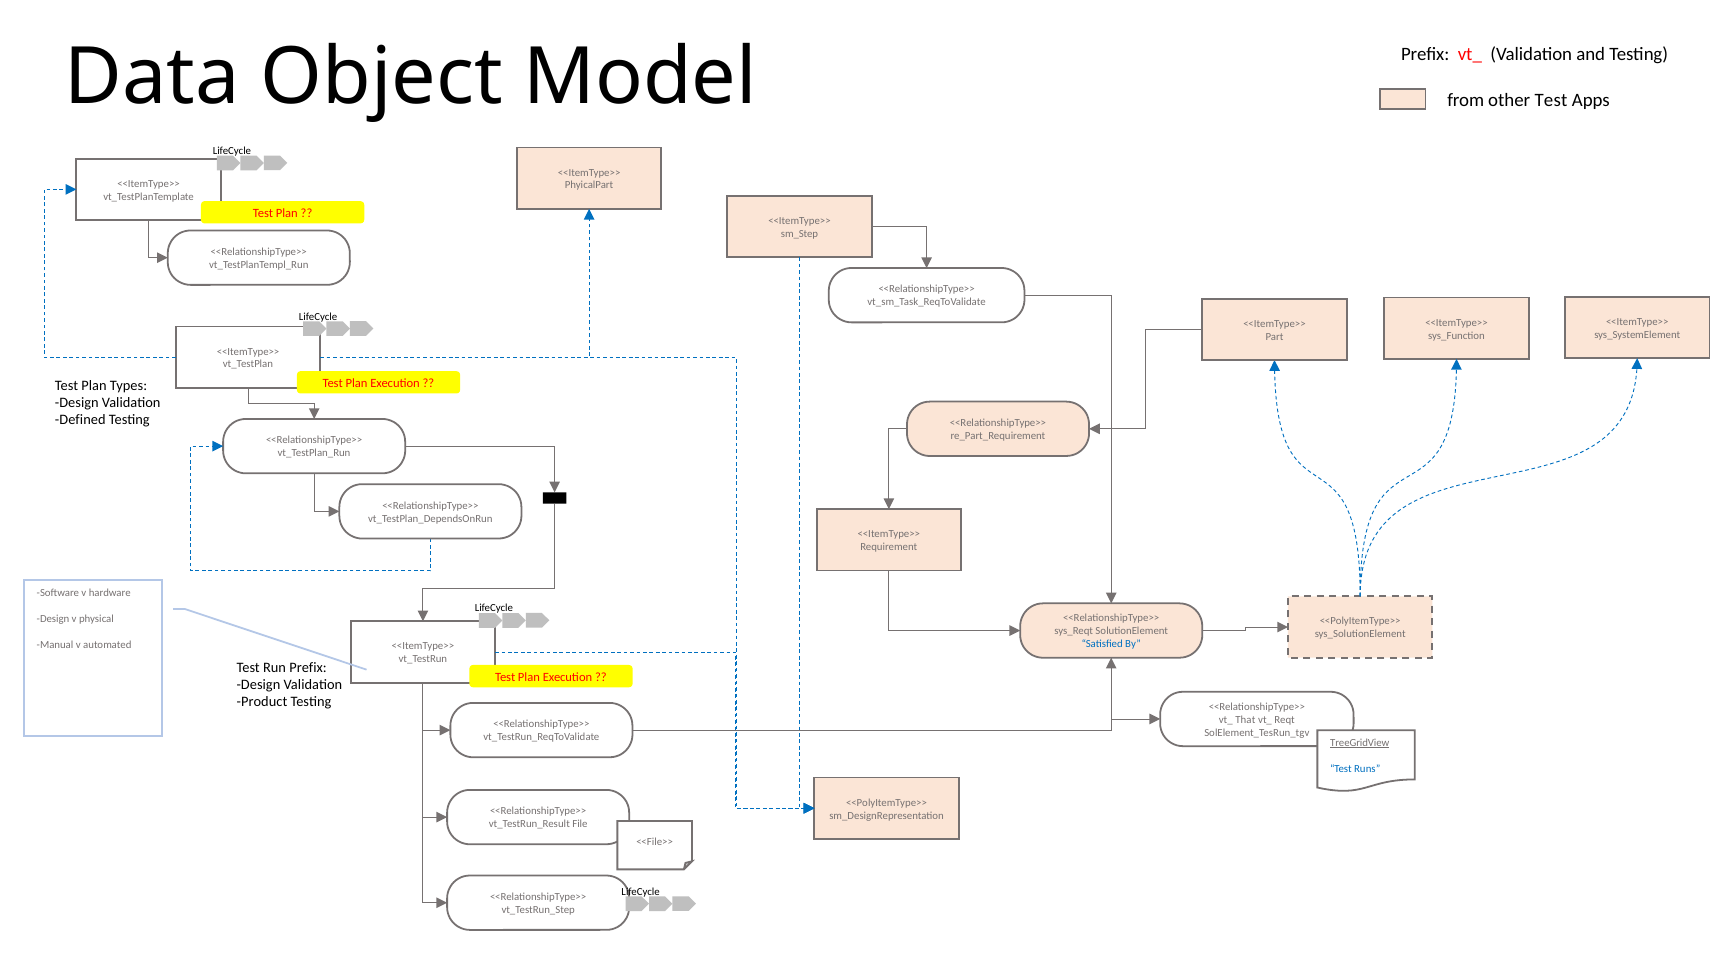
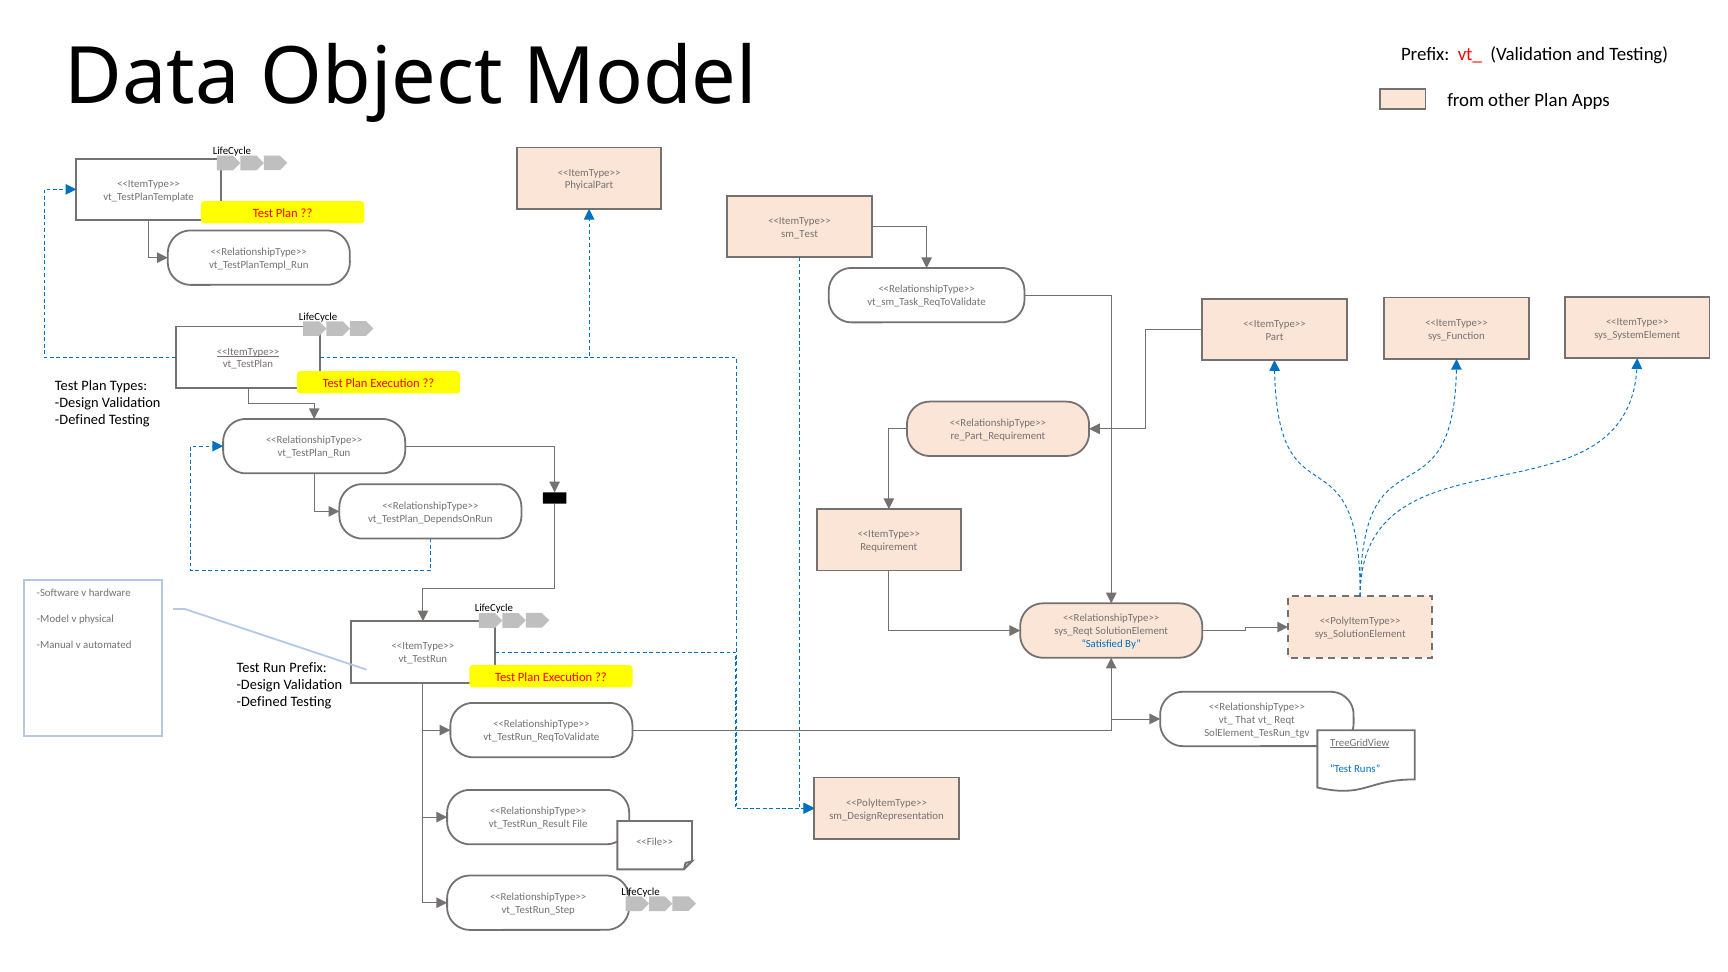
other Test: Test -> Plan
sm_Step: sm_Step -> sm_Test
<<ItemType>> at (248, 351) underline: none -> present
Design at (53, 619): Design -> Model
Product at (262, 702): Product -> Defined
